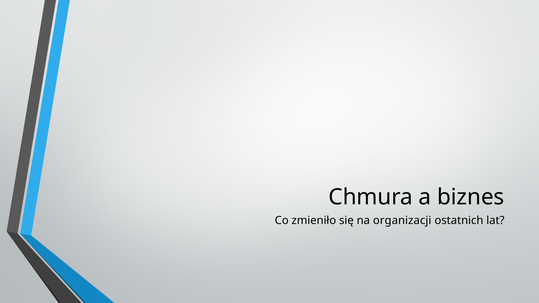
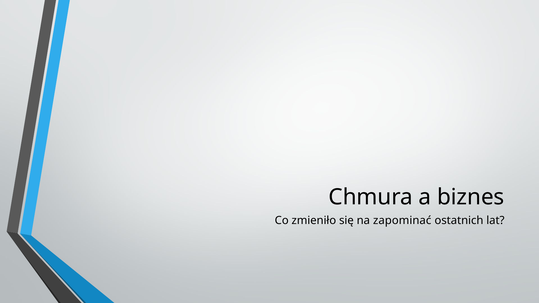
organizacji: organizacji -> zapominać
